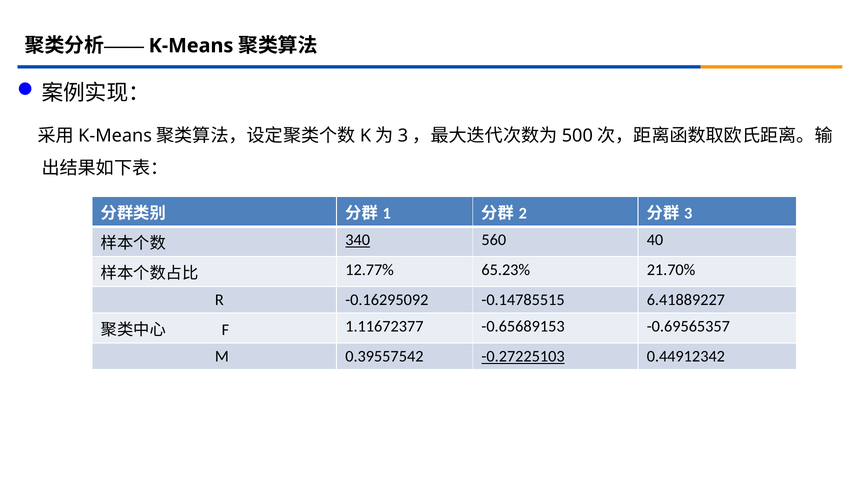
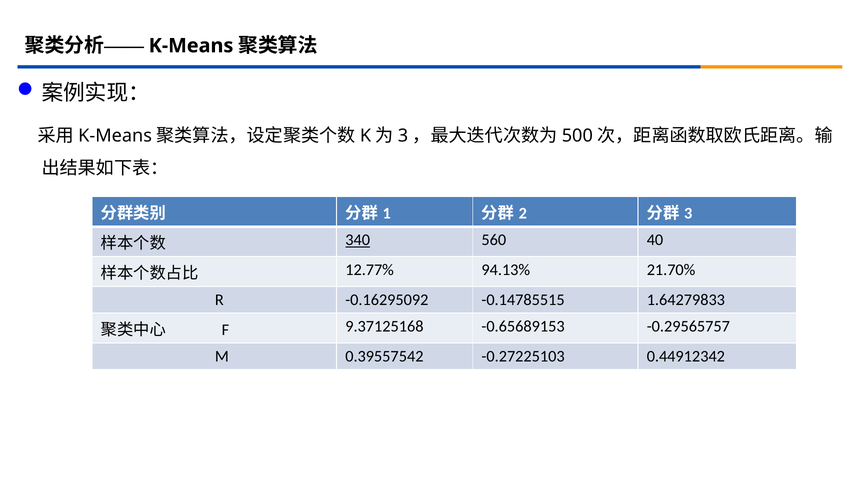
65.23%: 65.23% -> 94.13%
6.41889227: 6.41889227 -> 1.64279833
1.11672377: 1.11672377 -> 9.37125168
-0.69565357: -0.69565357 -> -0.29565757
-0.27225103 underline: present -> none
